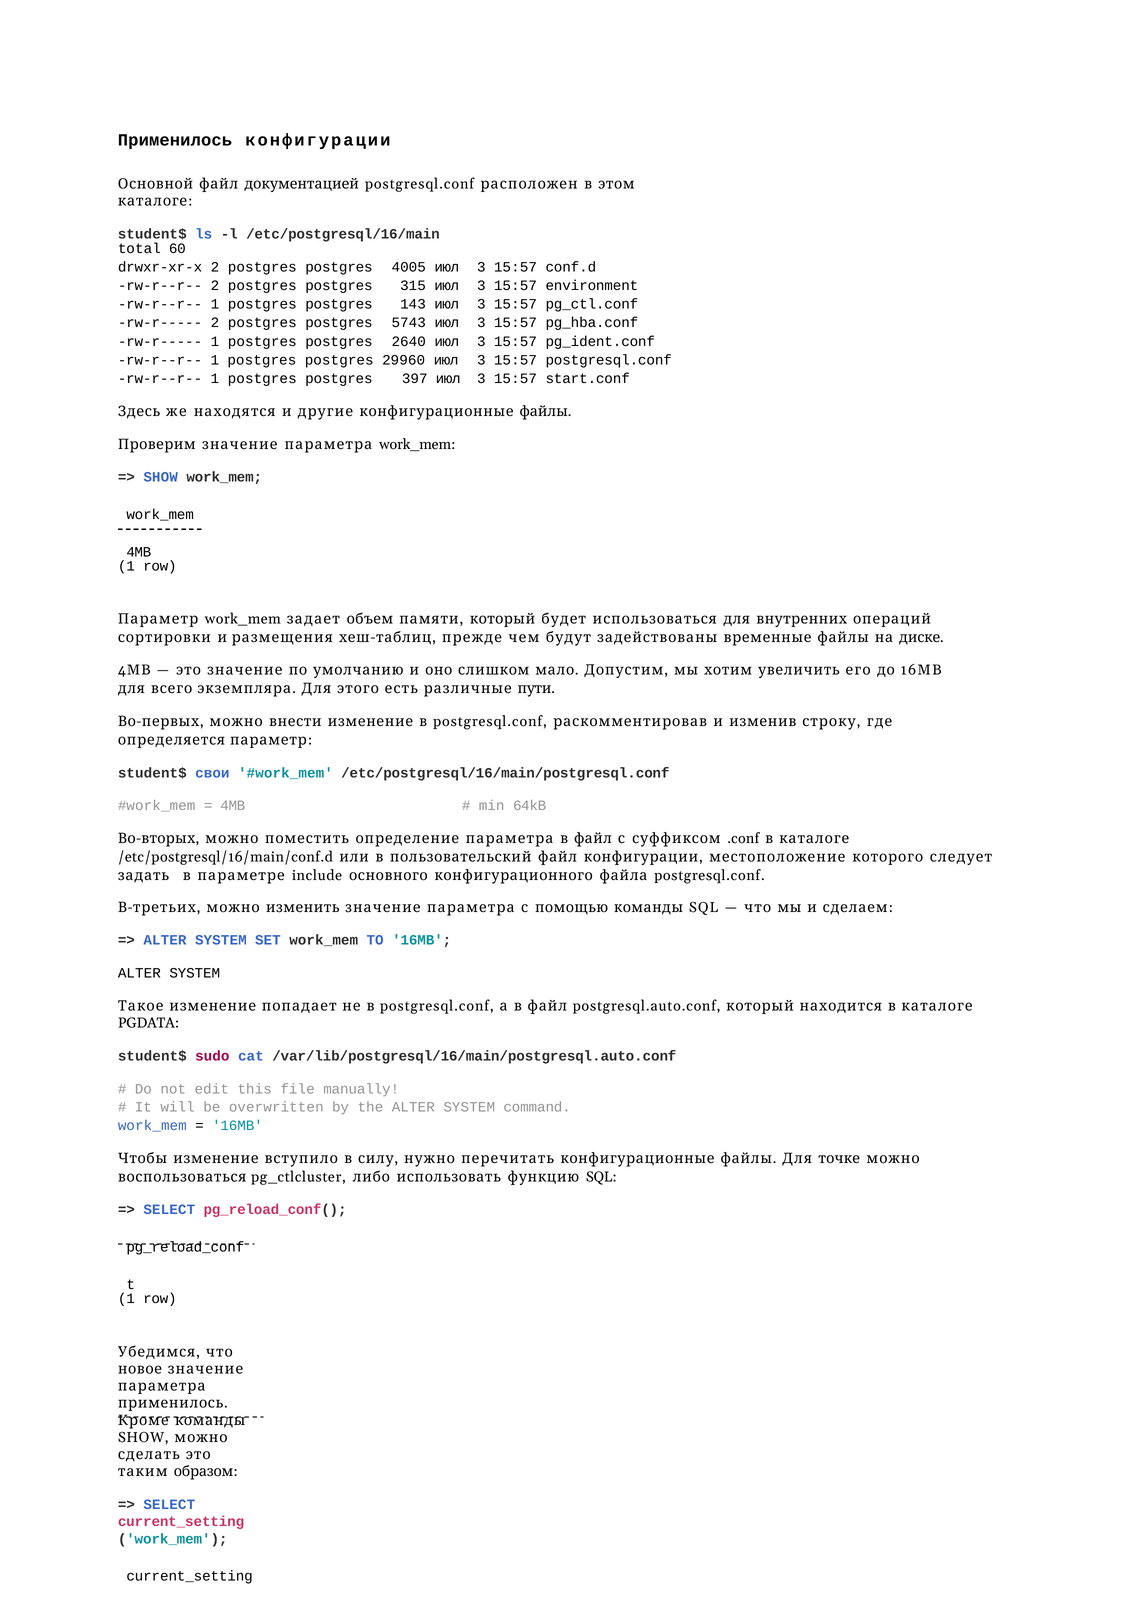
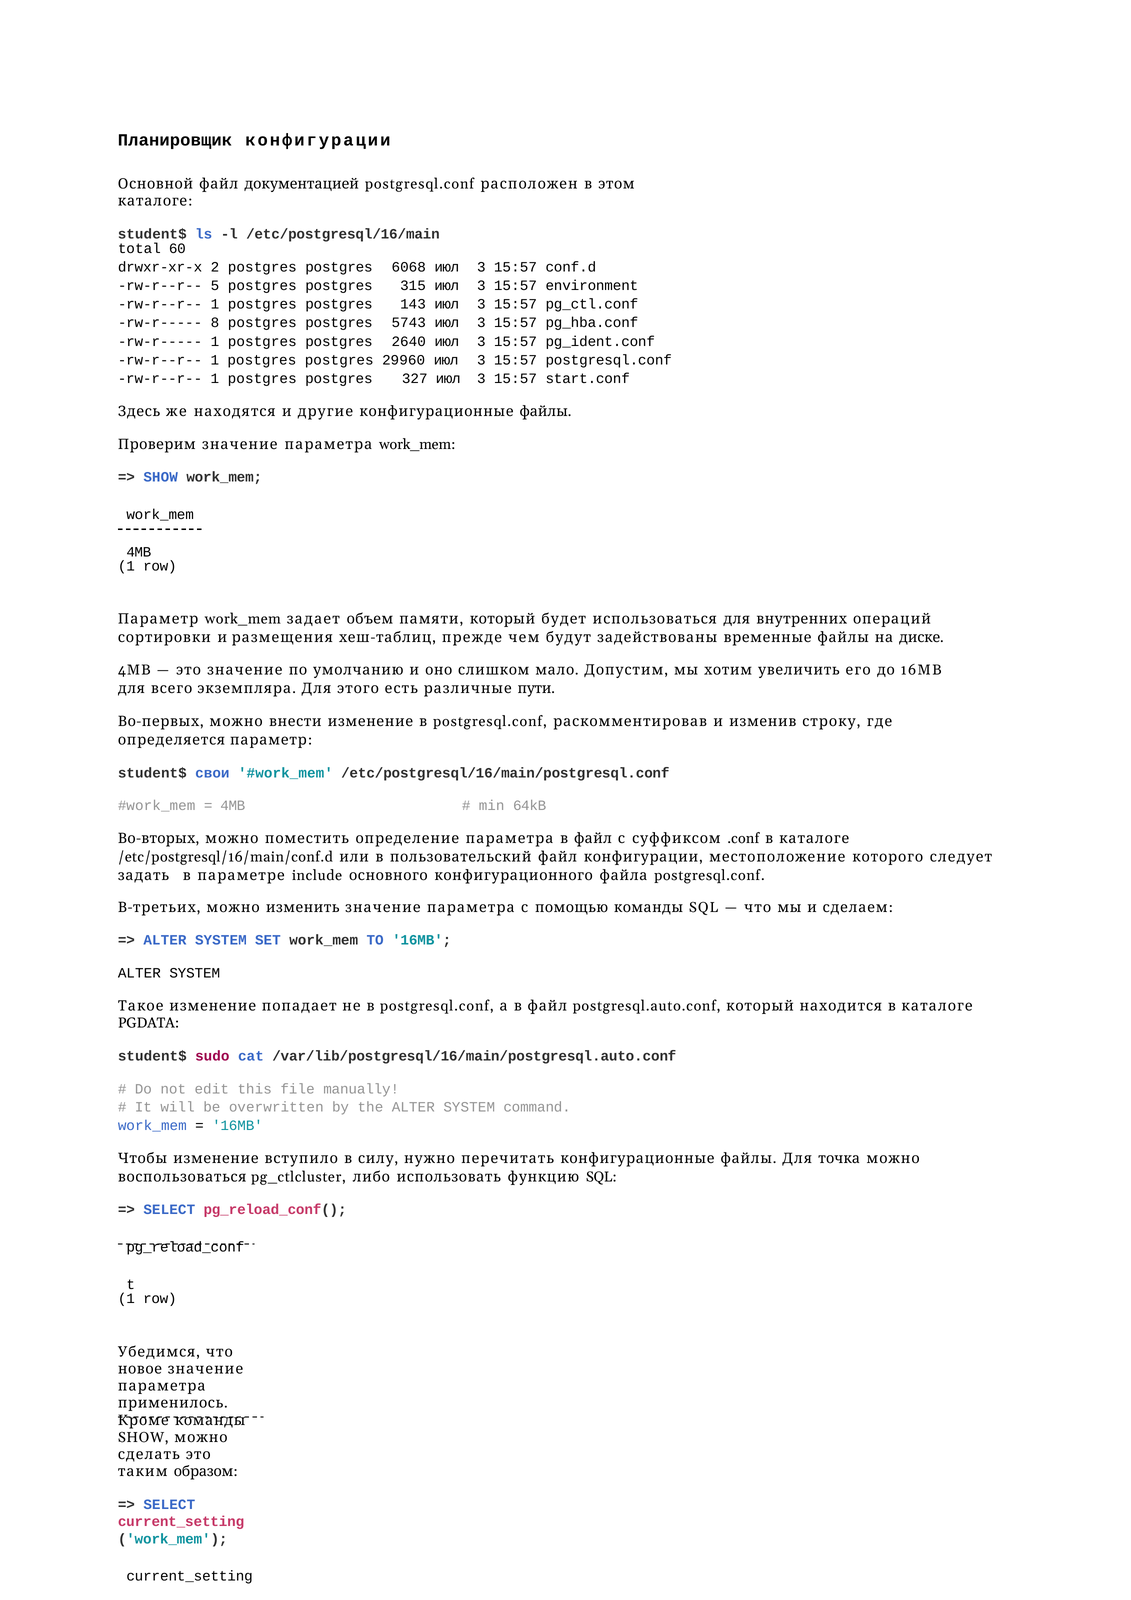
Применилось at (175, 140): Применилось -> Планировщик
4005: 4005 -> 6068
rw-r--r-- 2: 2 -> 5
rw-r----- 2: 2 -> 8
397: 397 -> 327
точке: точке -> точка
